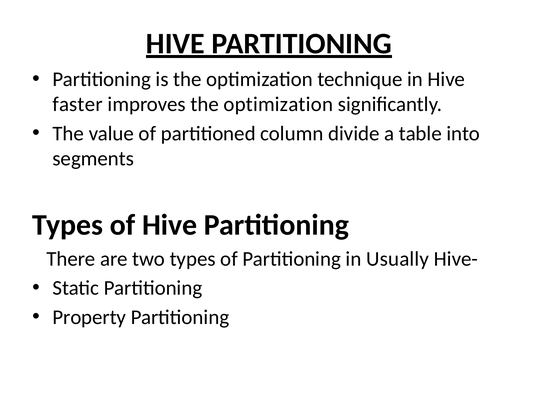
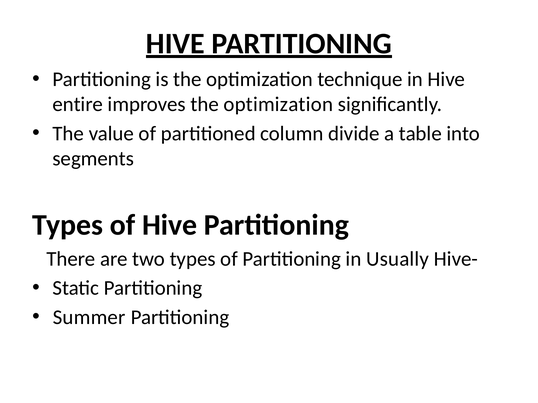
faster: faster -> entire
Property: Property -> Summer
